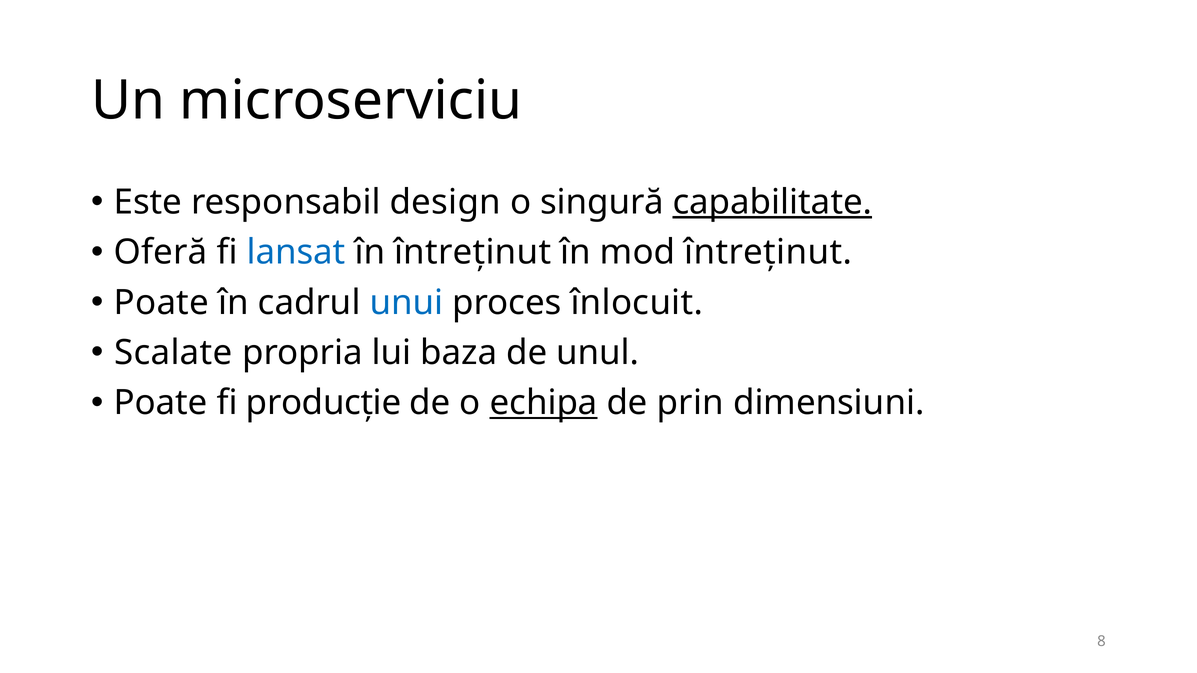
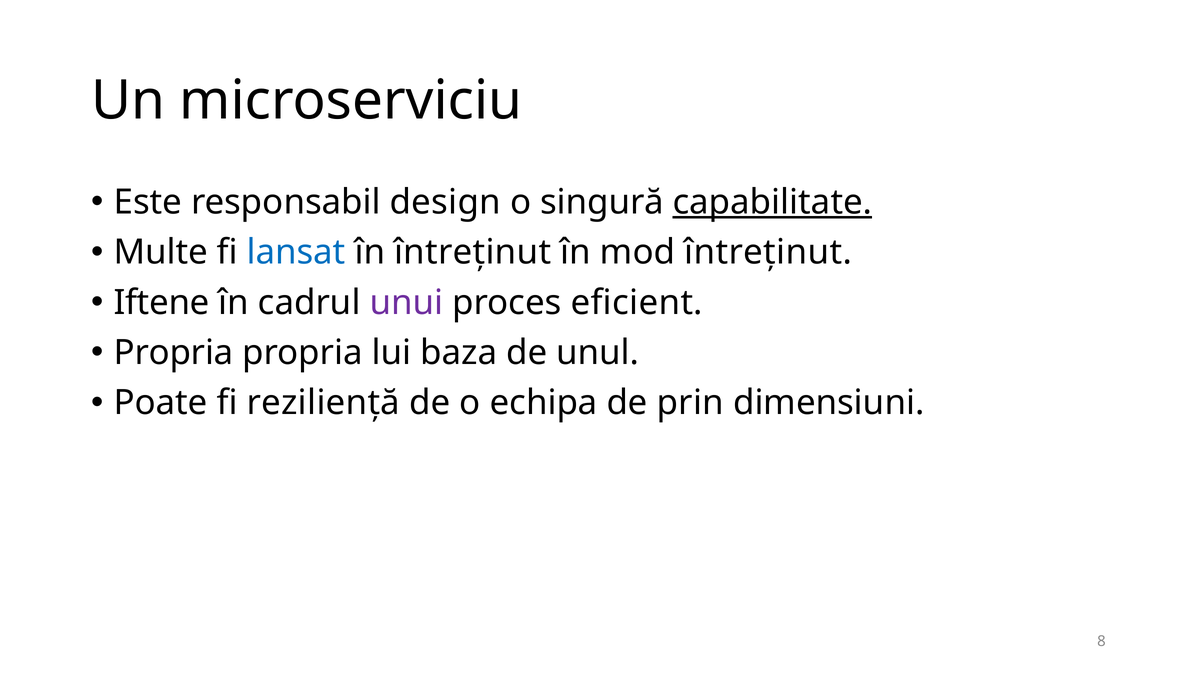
Oferă: Oferă -> Multe
Poate at (161, 303): Poate -> Iftene
unui colour: blue -> purple
înlocuit: înlocuit -> eficient
Scalate at (173, 353): Scalate -> Propria
producție: producție -> reziliență
echipa underline: present -> none
